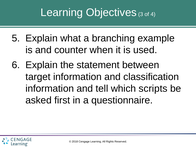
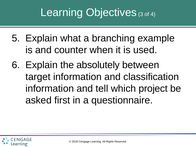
statement: statement -> absolutely
scripts: scripts -> project
